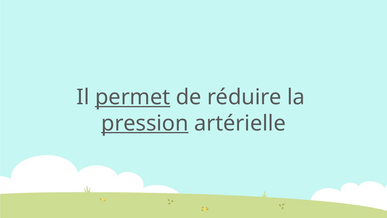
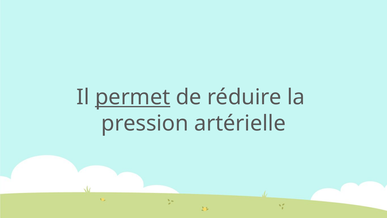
pression underline: present -> none
